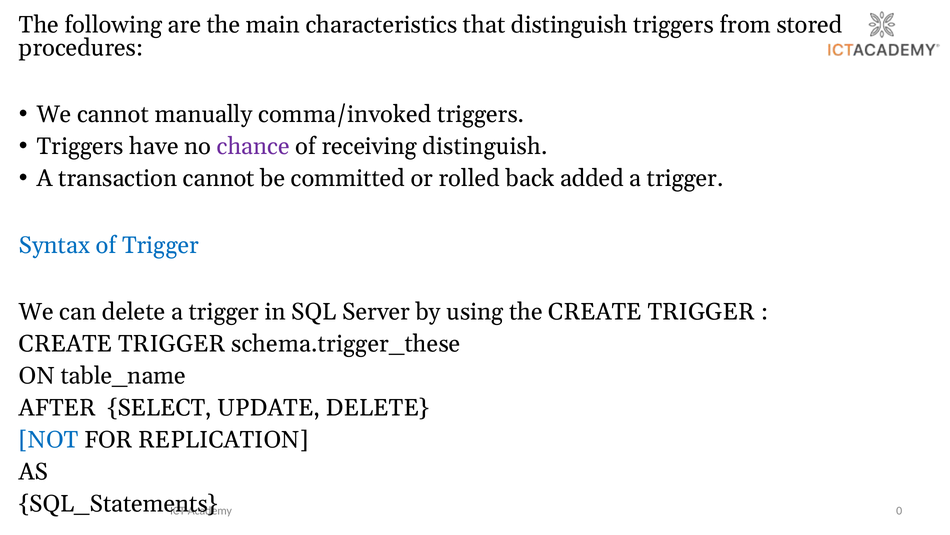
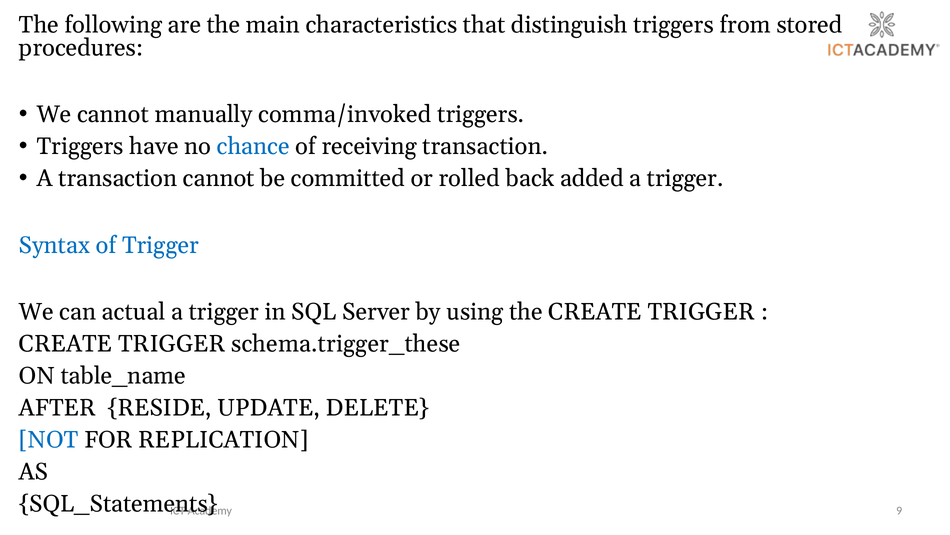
chance colour: purple -> blue
receiving distinguish: distinguish -> transaction
can delete: delete -> actual
SELECT: SELECT -> RESIDE
0: 0 -> 9
